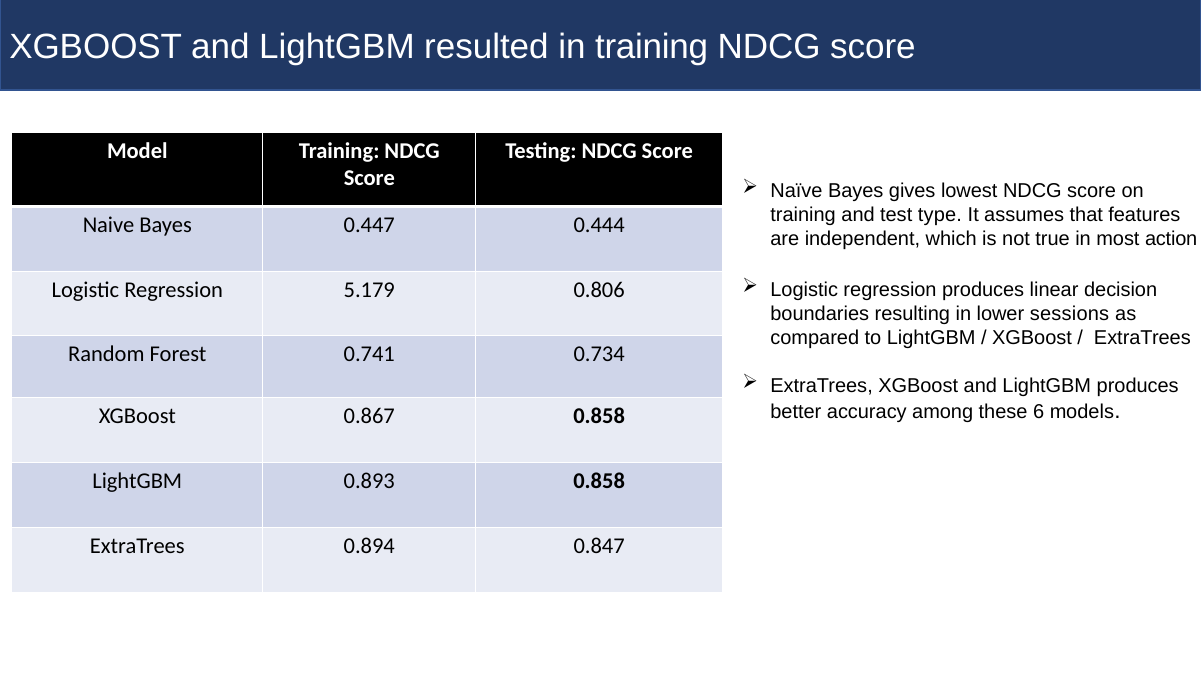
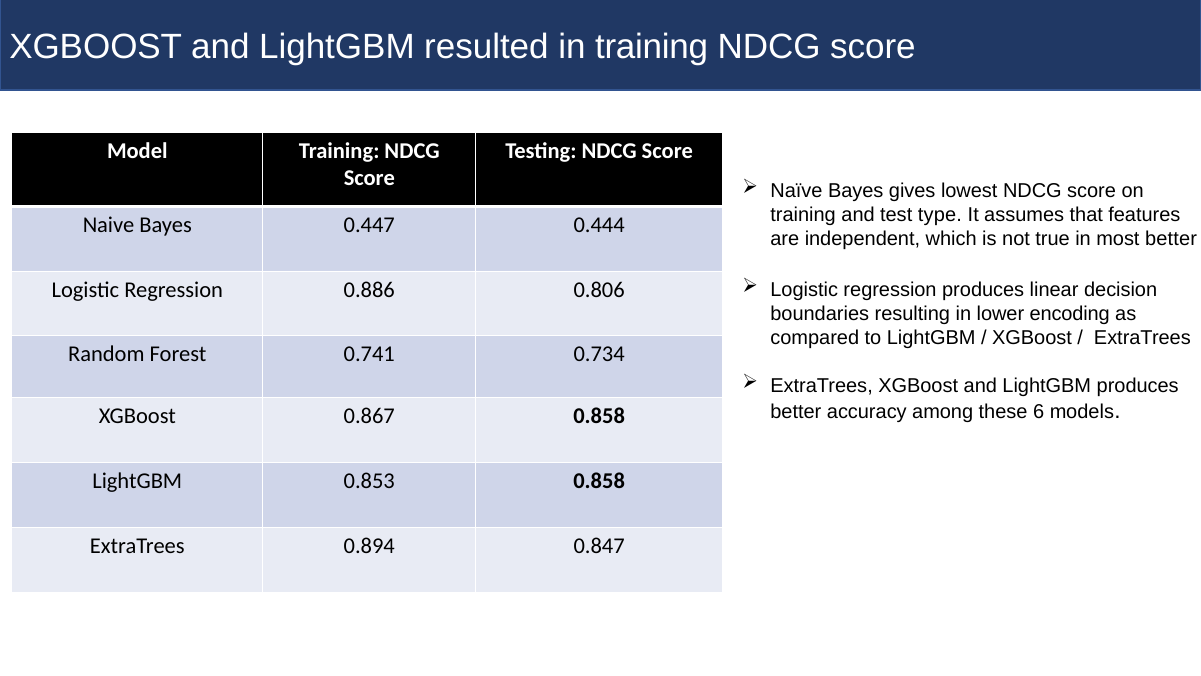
most action: action -> better
5.179: 5.179 -> 0.886
sessions: sessions -> encoding
0.893: 0.893 -> 0.853
